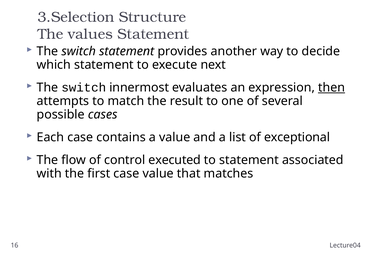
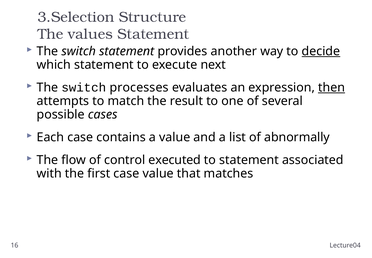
decide underline: none -> present
innermost: innermost -> processes
exceptional: exceptional -> abnormally
